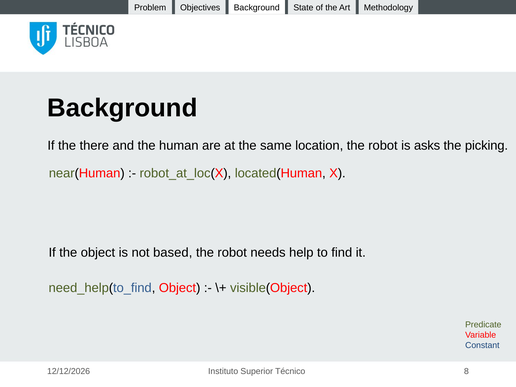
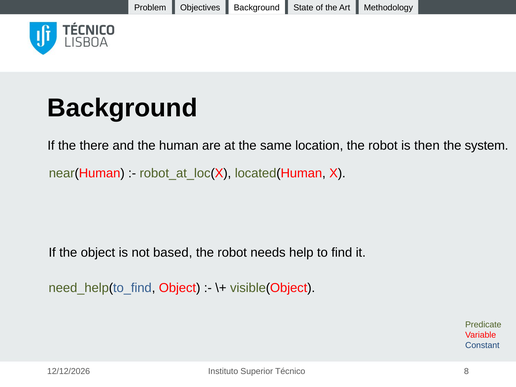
asks: asks -> then
picking: picking -> system
